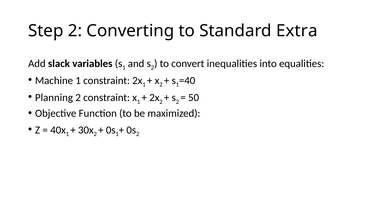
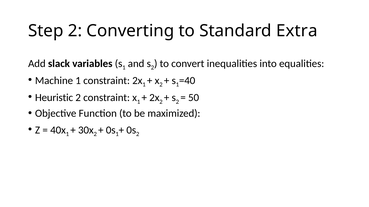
Planning: Planning -> Heuristic
